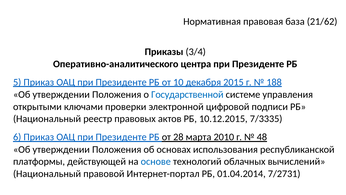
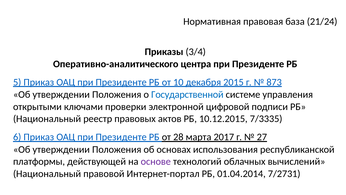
21/62: 21/62 -> 21/24
188: 188 -> 873
2010: 2010 -> 2017
48: 48 -> 27
основе colour: blue -> purple
